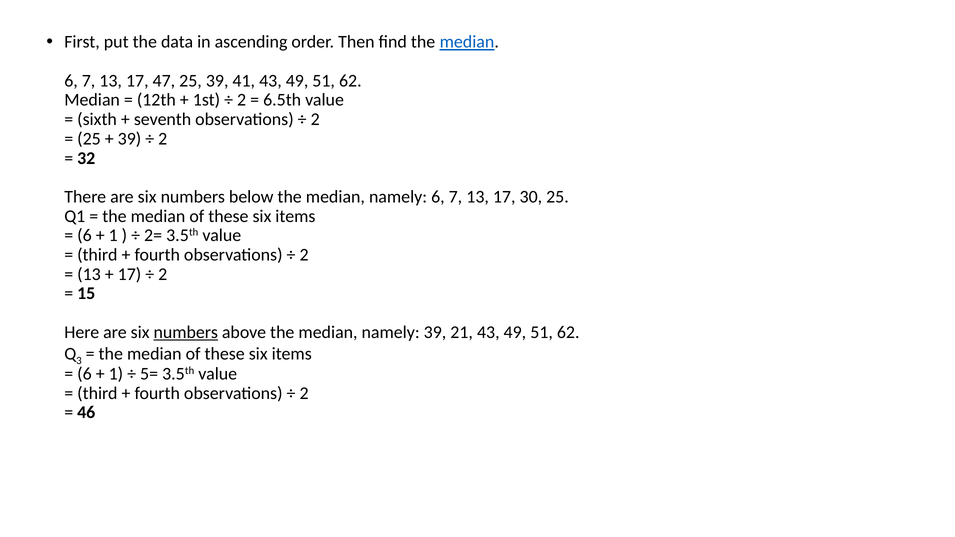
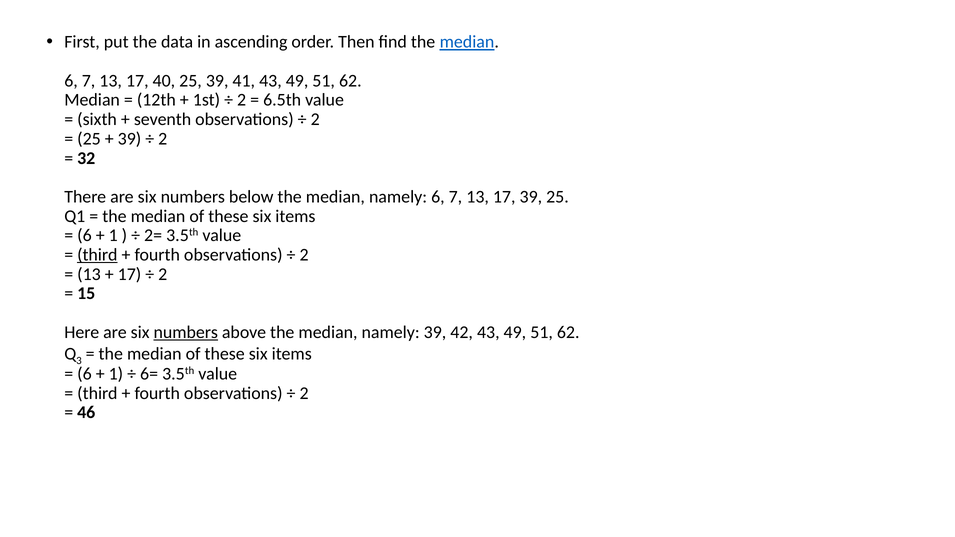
47: 47 -> 40
17 30: 30 -> 39
third at (97, 255) underline: none -> present
21: 21 -> 42
5=: 5= -> 6=
